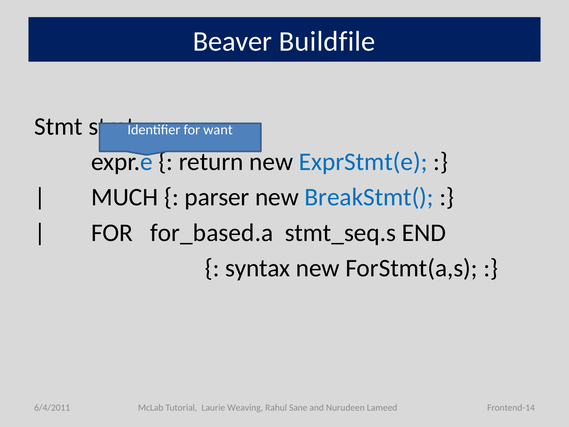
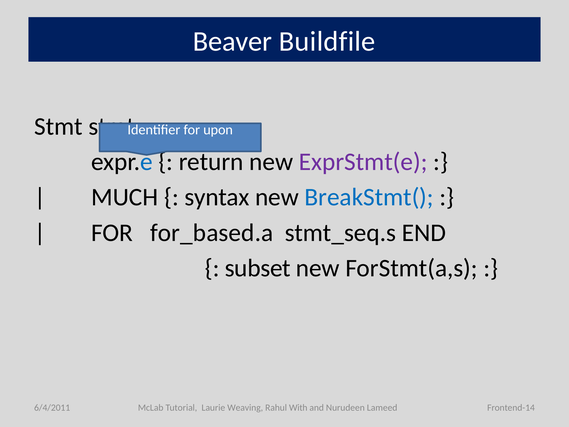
want: want -> upon
ExprStmt(e colour: blue -> purple
parser: parser -> syntax
syntax: syntax -> subset
Sane: Sane -> With
